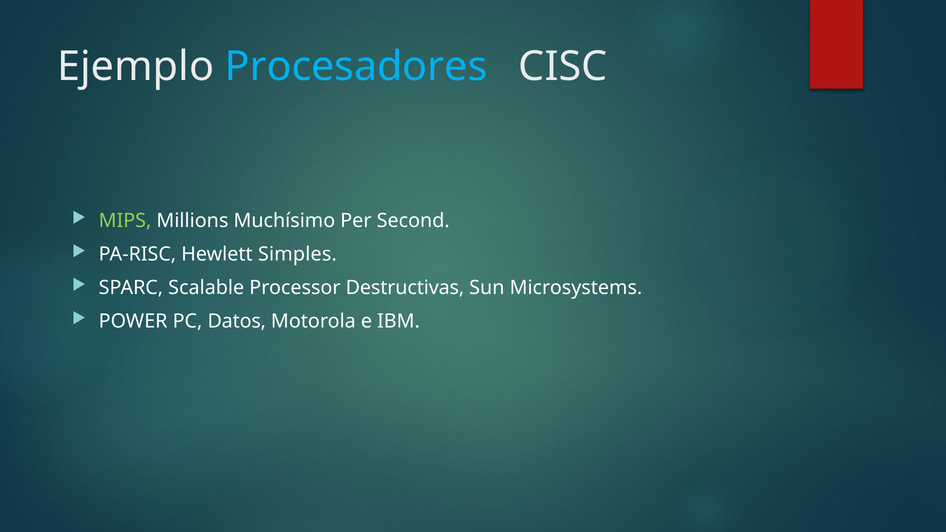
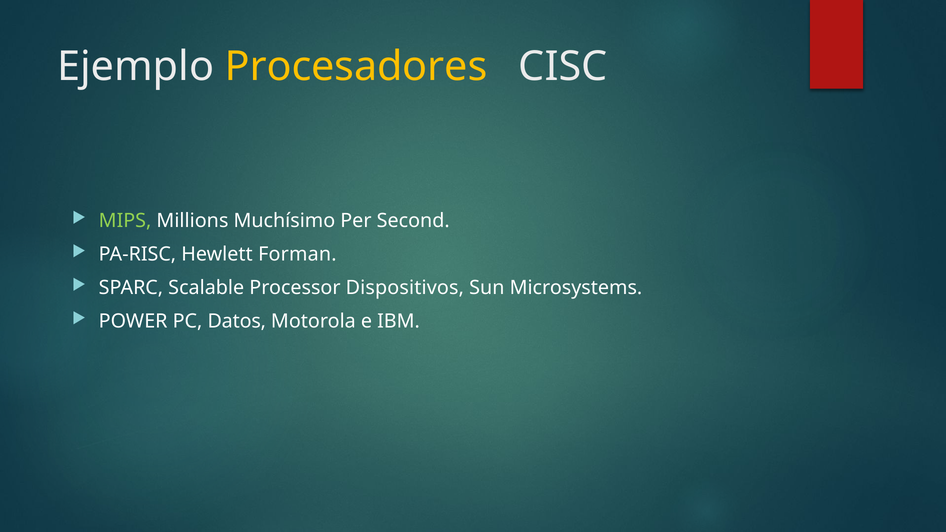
Procesadores colour: light blue -> yellow
Simples: Simples -> Forman
Destructivas: Destructivas -> Dispositivos
